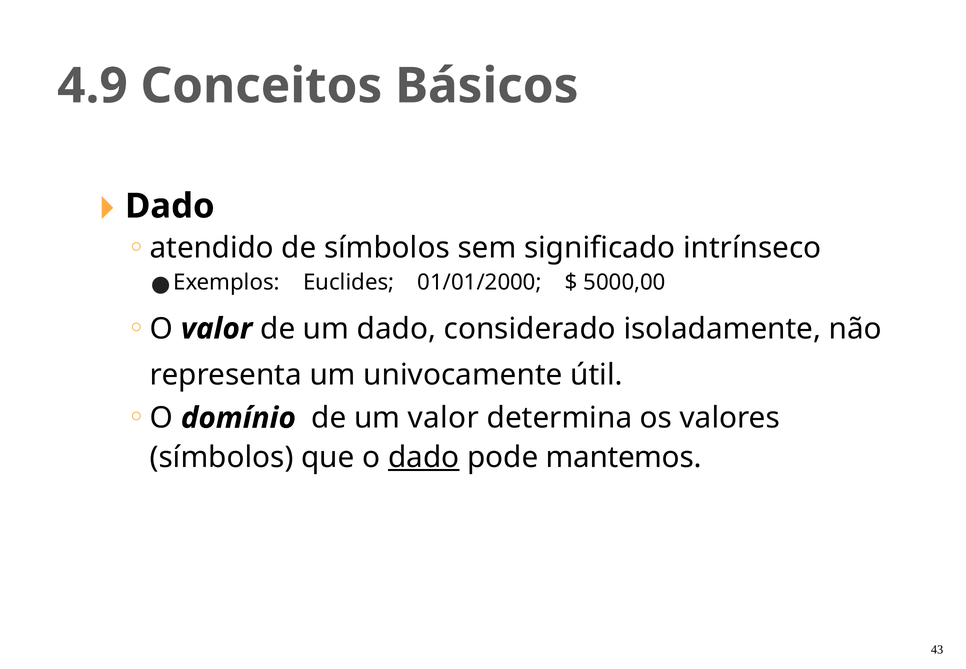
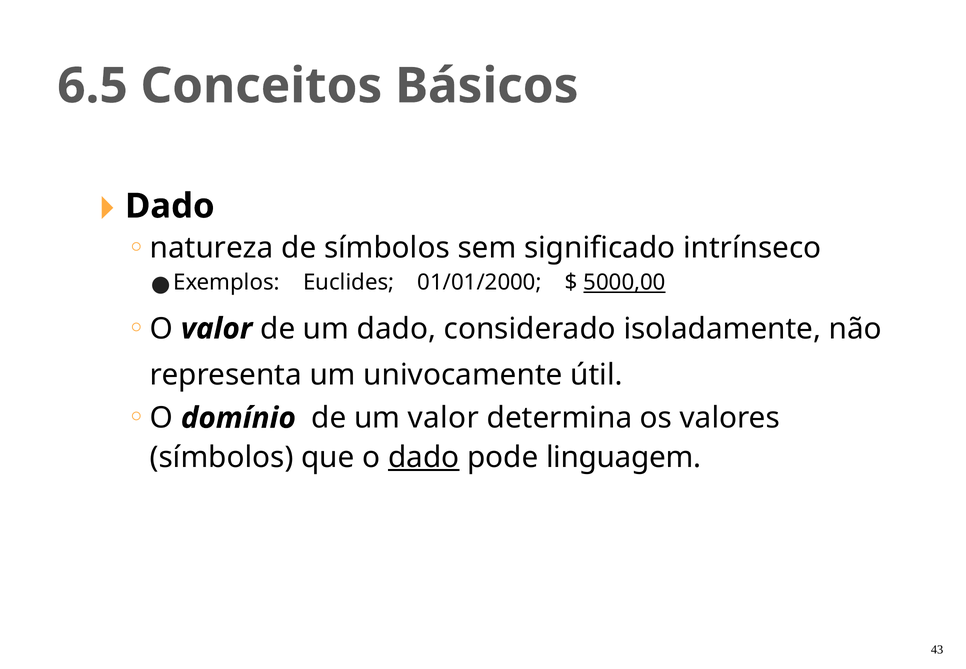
4.9: 4.9 -> 6.5
atendido: atendido -> natureza
5000,00 underline: none -> present
mantemos: mantemos -> linguagem
